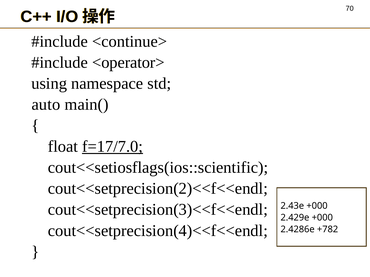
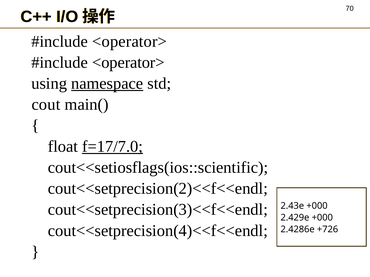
<continue> at (130, 41): <continue> -> <operator>
namespace underline: none -> present
auto: auto -> cout
+782: +782 -> +726
